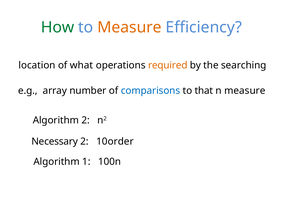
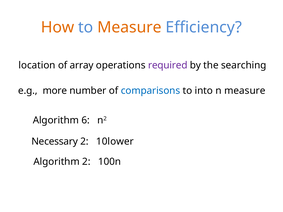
How colour: green -> orange
what: what -> array
required colour: orange -> purple
array: array -> more
that: that -> into
Algorithm 2: 2 -> 6
10order: 10order -> 10lower
Algorithm 1: 1 -> 2
